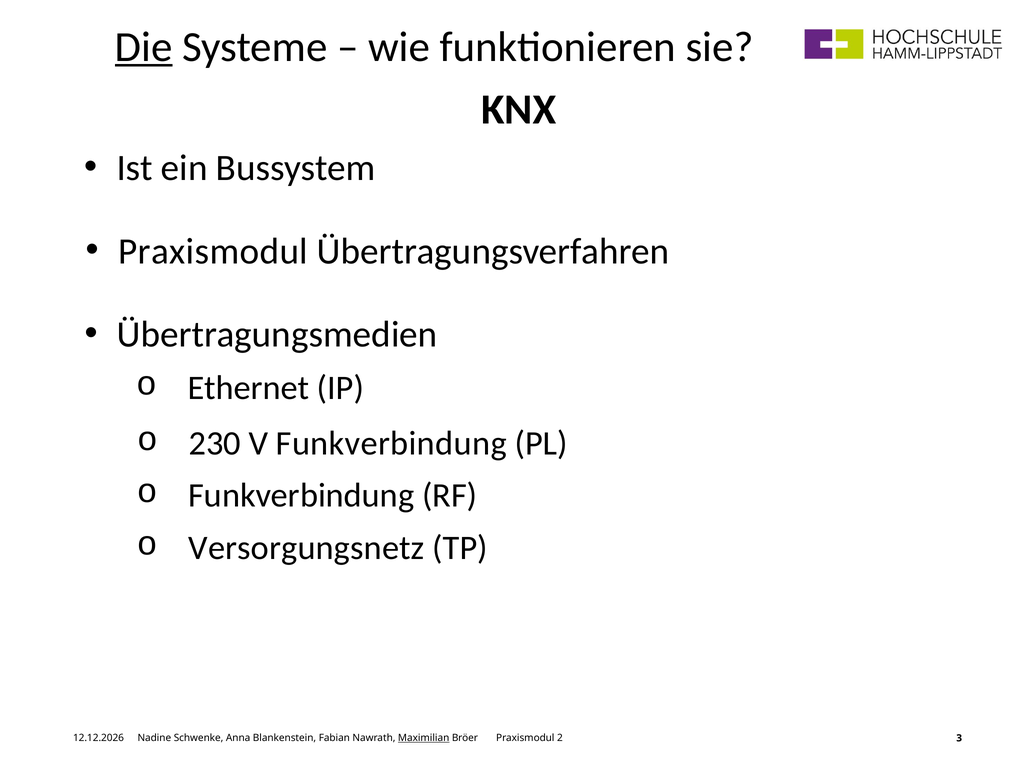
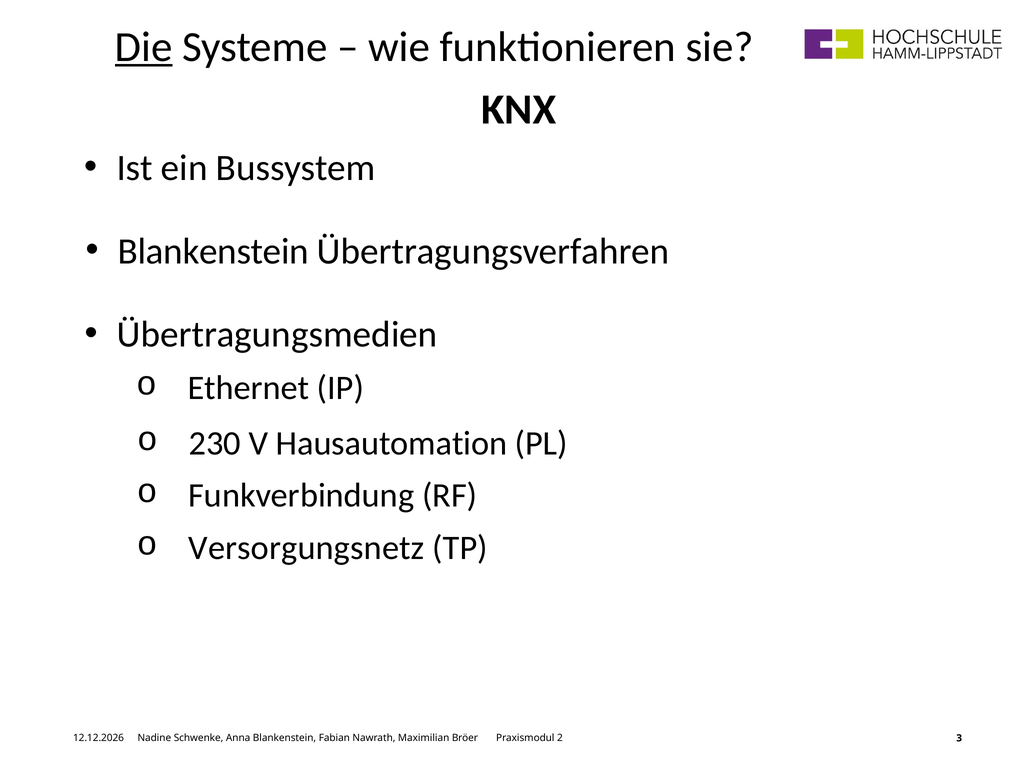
Praxismodul at (213, 251): Praxismodul -> Blankenstein
V Funkverbindung: Funkverbindung -> Hausautomation
Maximilian underline: present -> none
